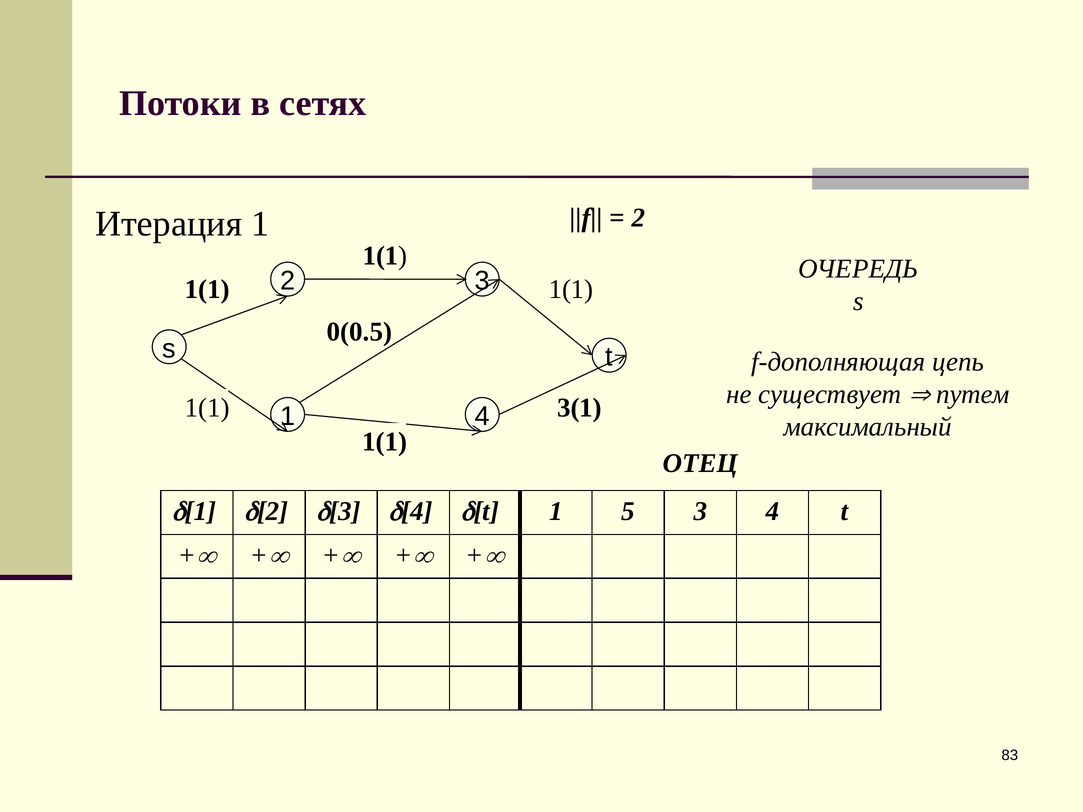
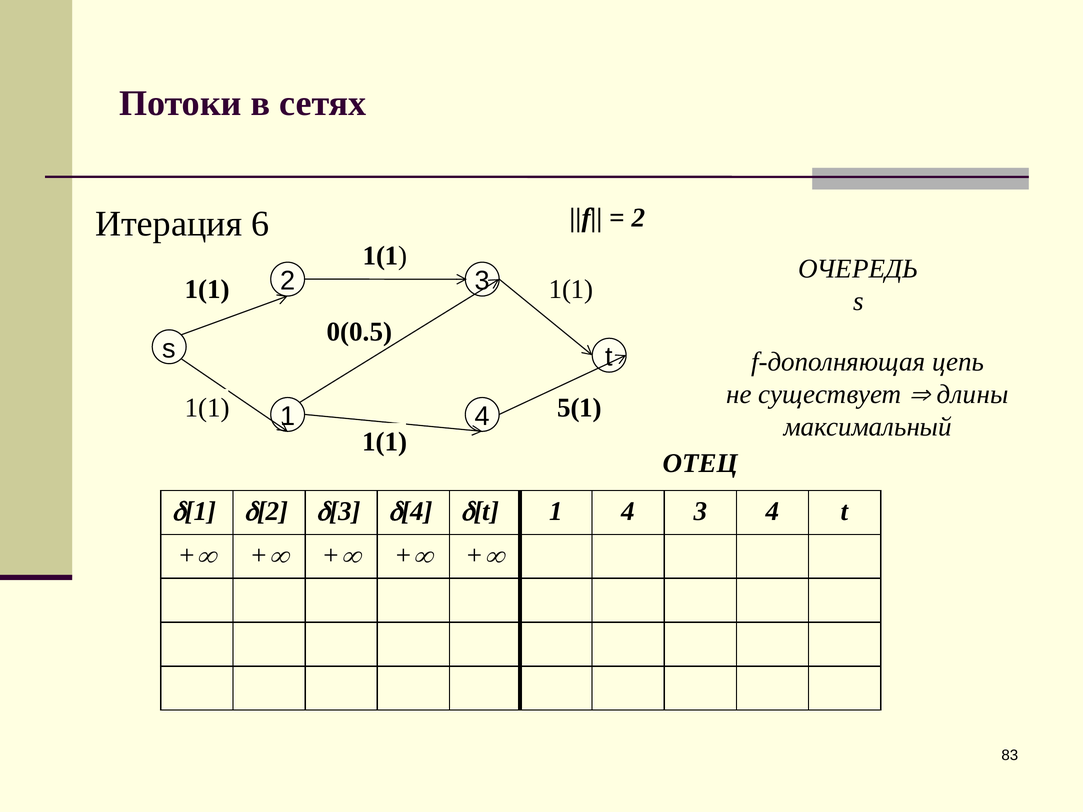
Итерация 1: 1 -> 6
путем: путем -> длины
3(1: 3(1 -> 5(1
1 5: 5 -> 4
